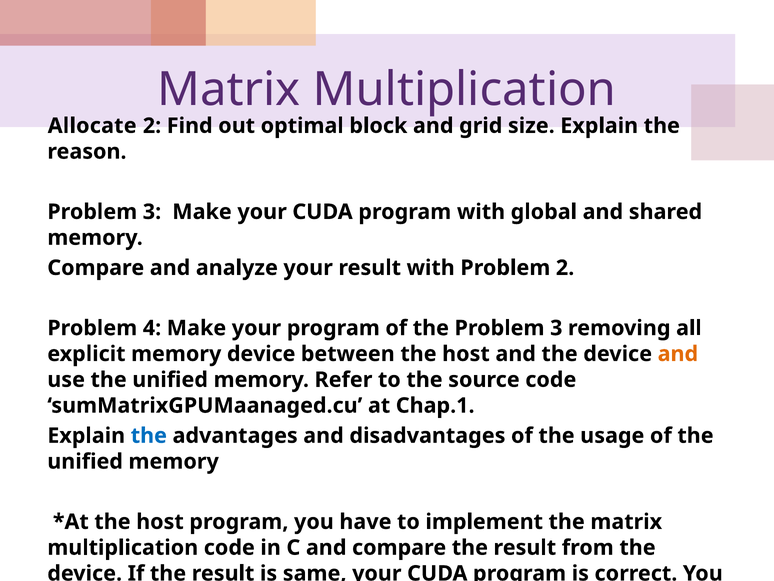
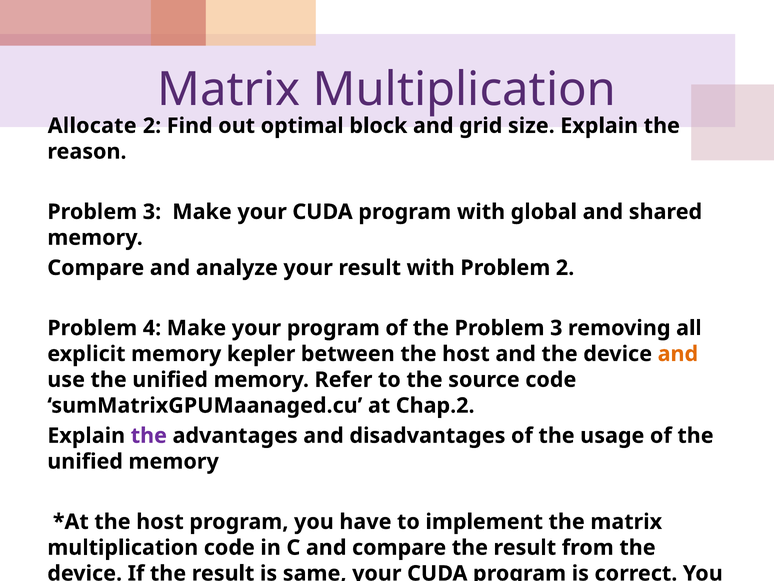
memory device: device -> kepler
Chap.1: Chap.1 -> Chap.2
the at (149, 435) colour: blue -> purple
